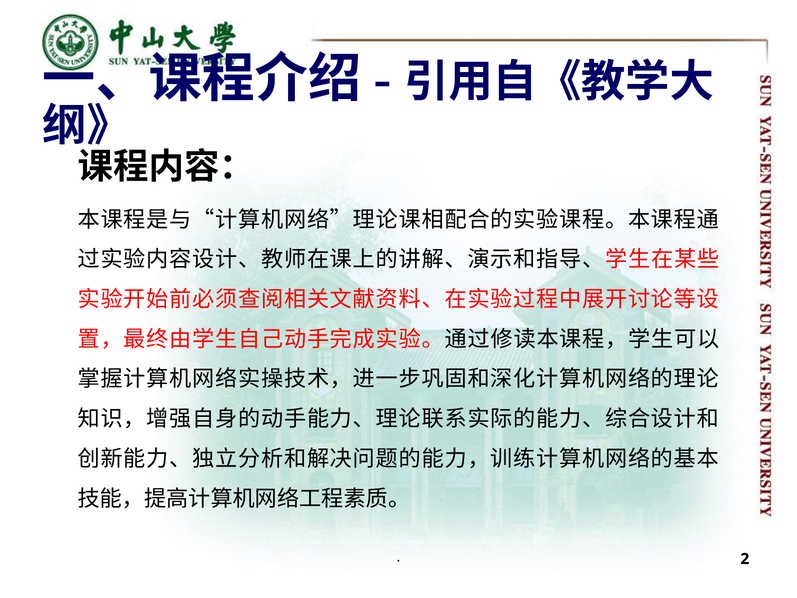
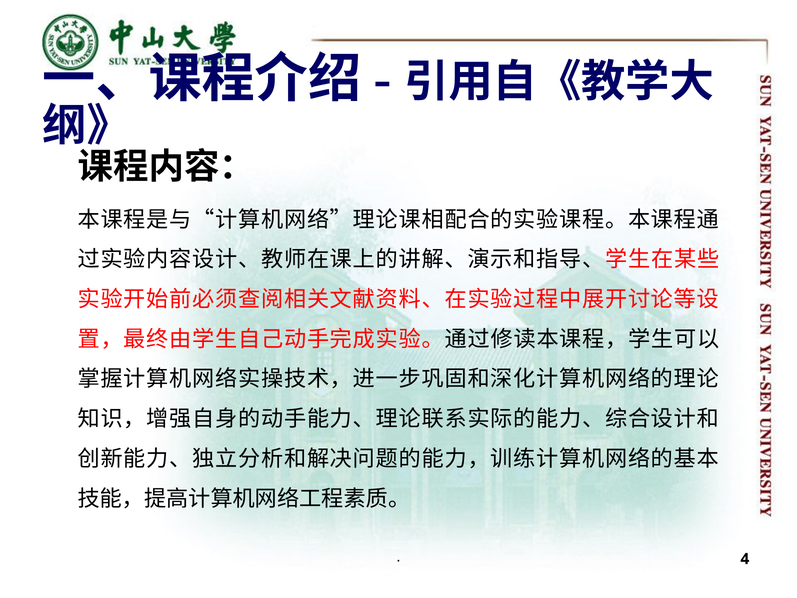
2: 2 -> 4
